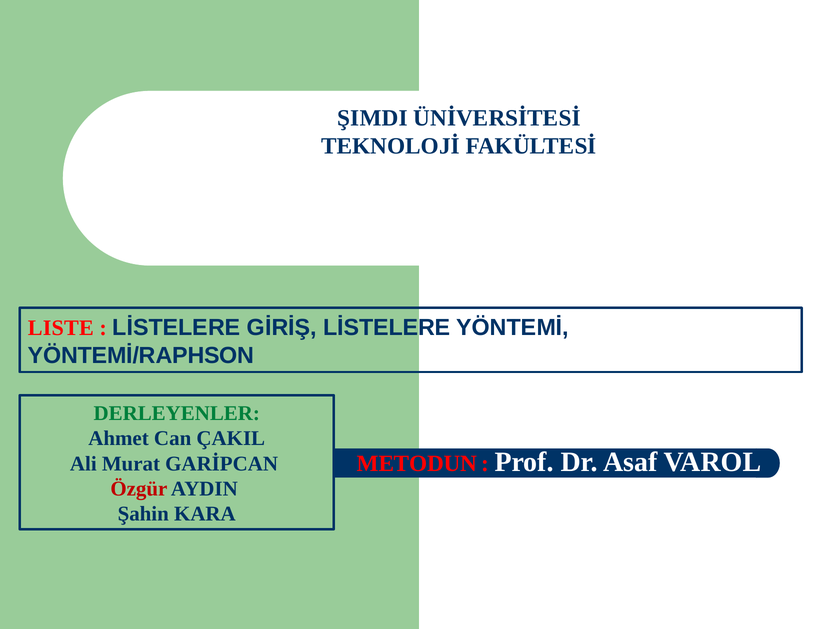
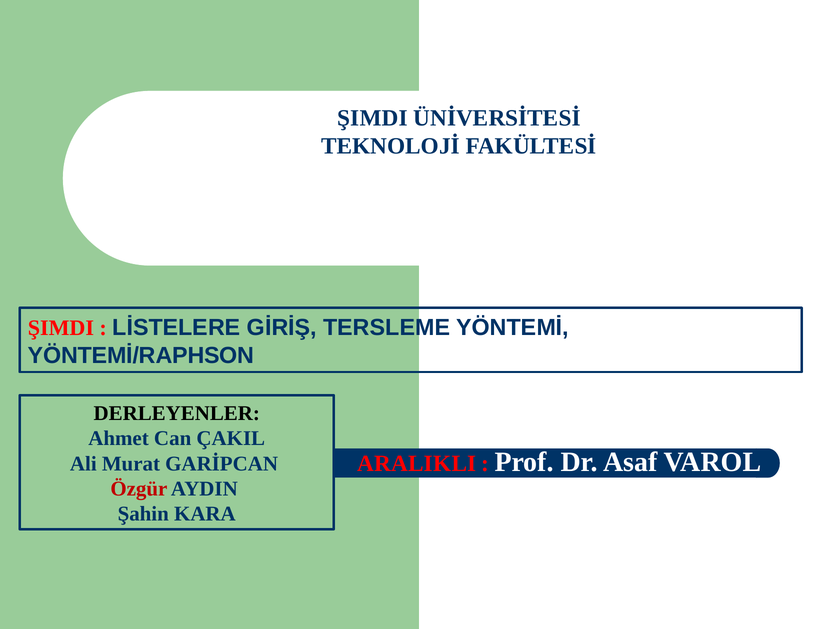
LISTE at (61, 328): LISTE -> ŞIMDI
GİRİŞ LİSTELERE: LİSTELERE -> TERSLEME
DERLEYENLER colour: green -> black
METODUN: METODUN -> ARALIKLI
